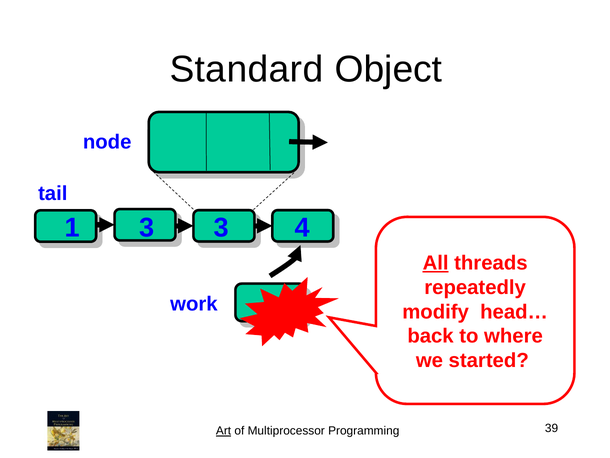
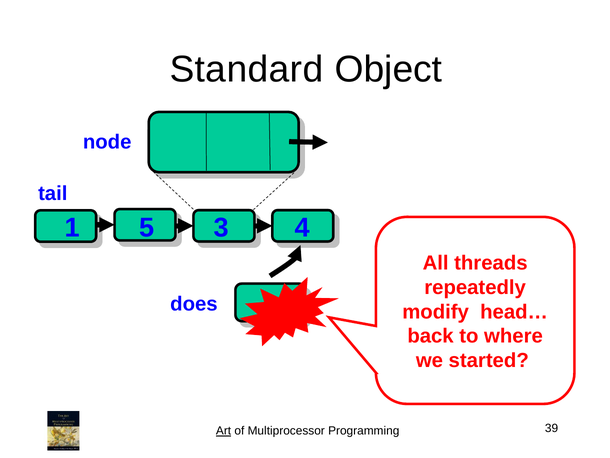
1 3: 3 -> 5
All underline: present -> none
work: work -> does
